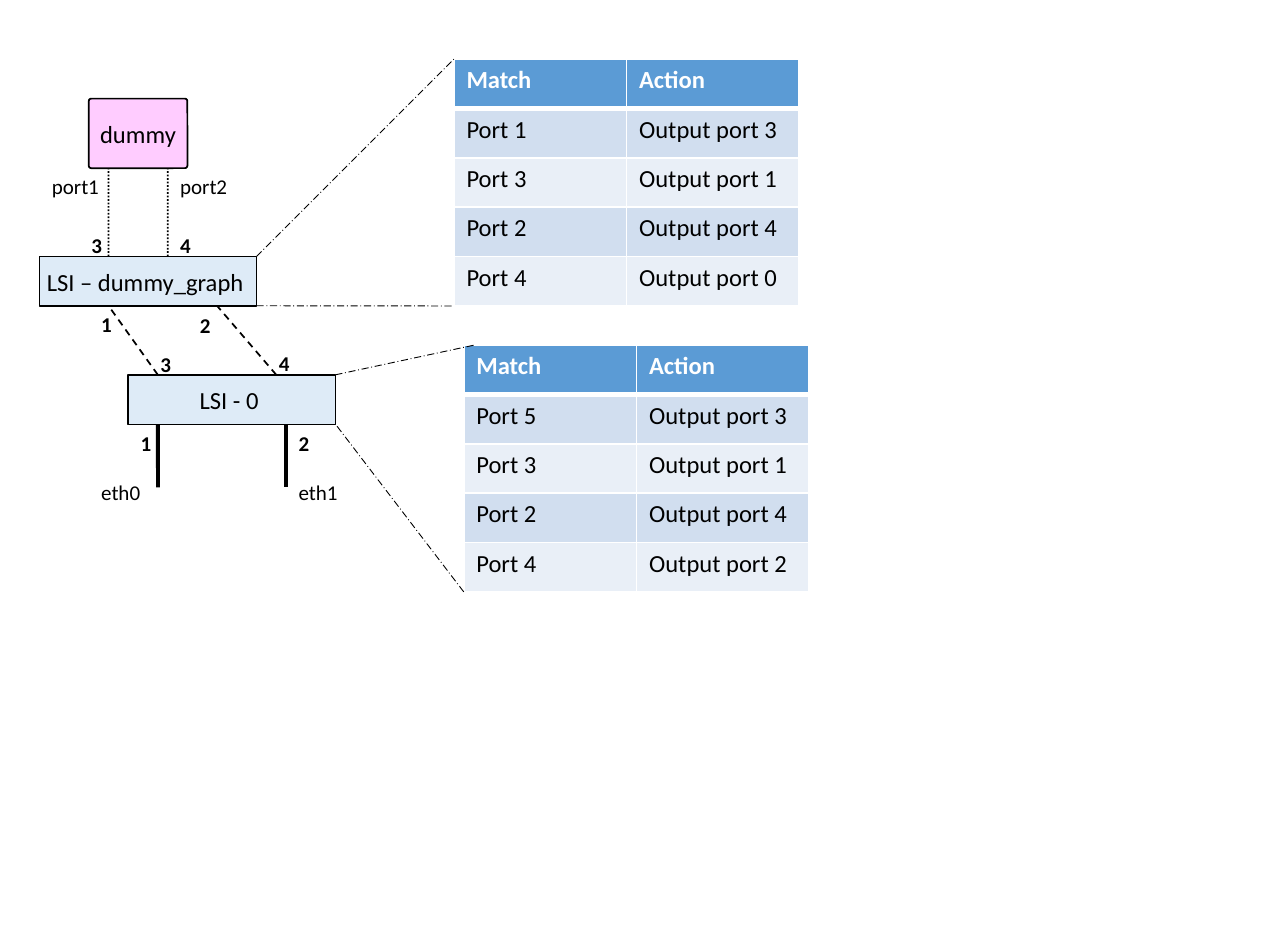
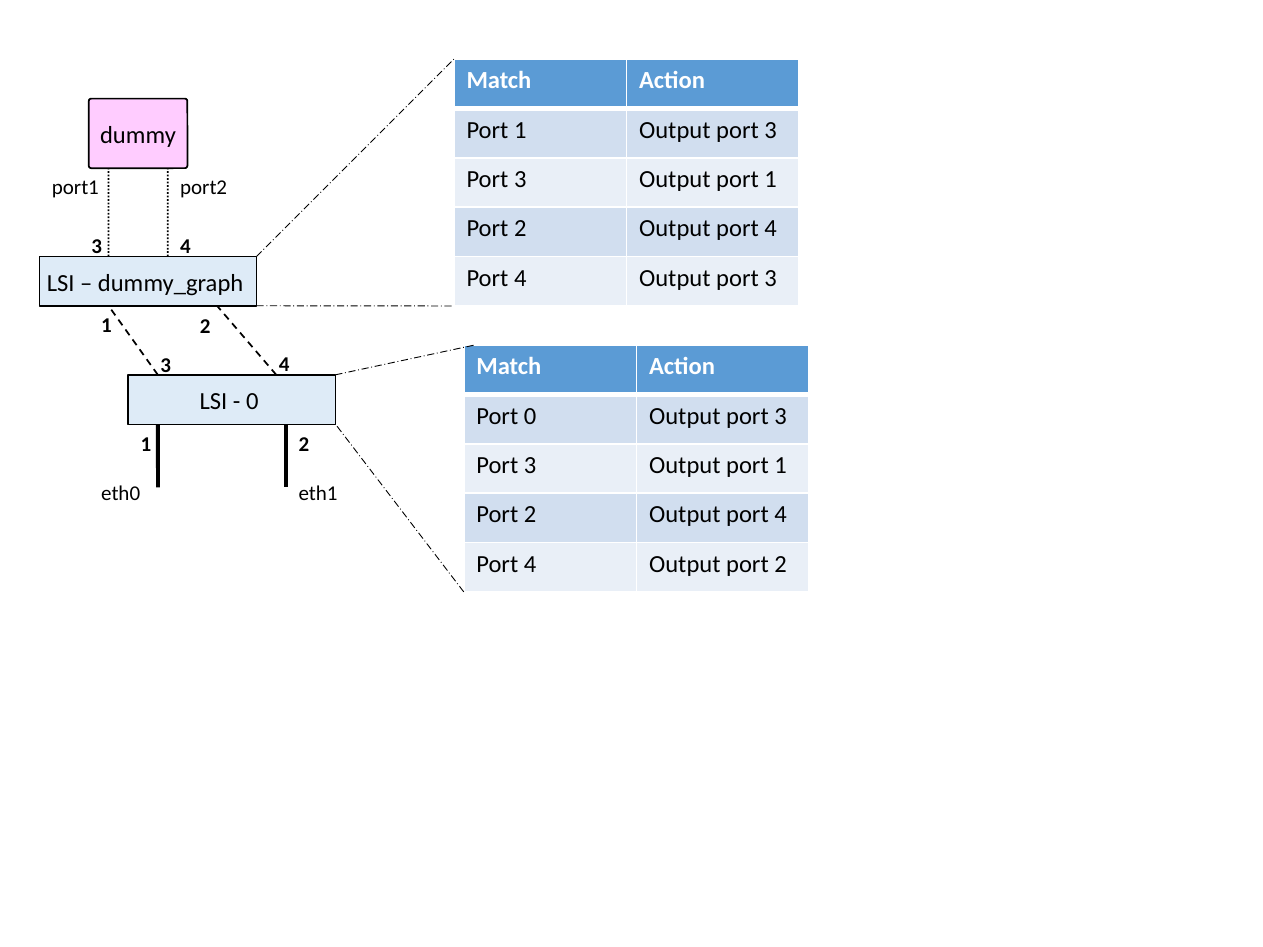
4 Output port 0: 0 -> 3
Port 5: 5 -> 0
